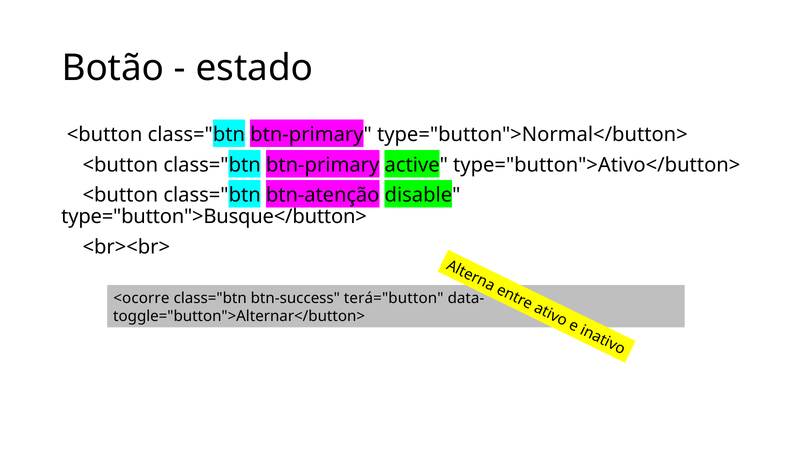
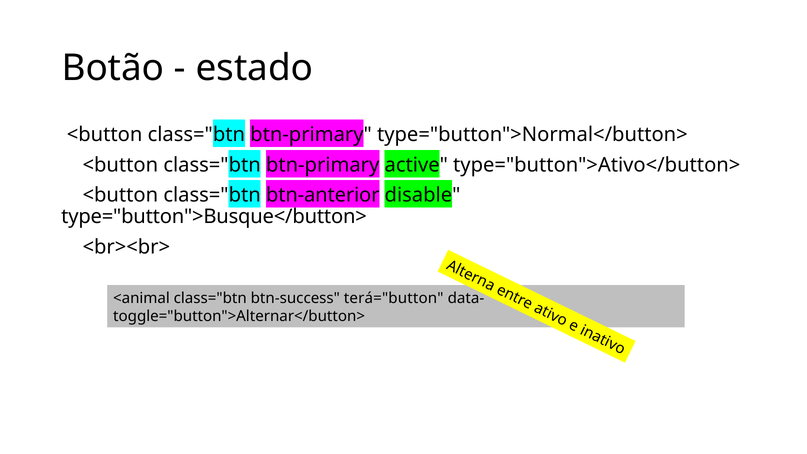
btn-atenção: btn-atenção -> btn-anterior
<ocorre: <ocorre -> <animal
